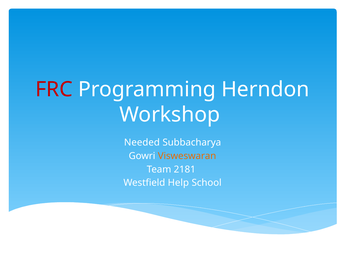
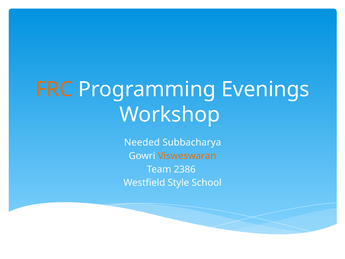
FRC colour: red -> orange
Herndon: Herndon -> Evenings
2181: 2181 -> 2386
Help: Help -> Style
